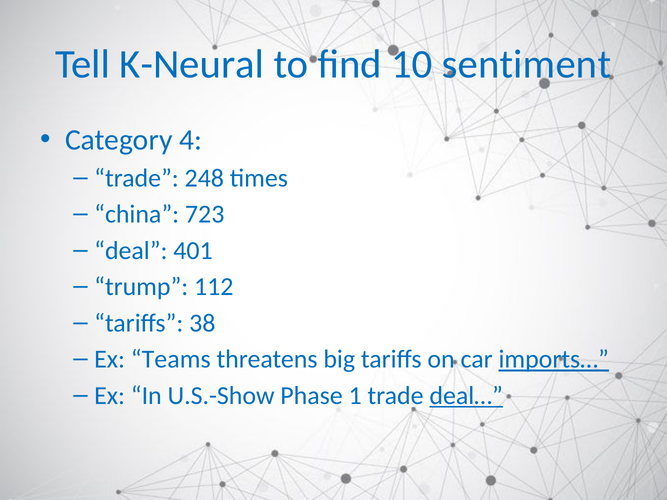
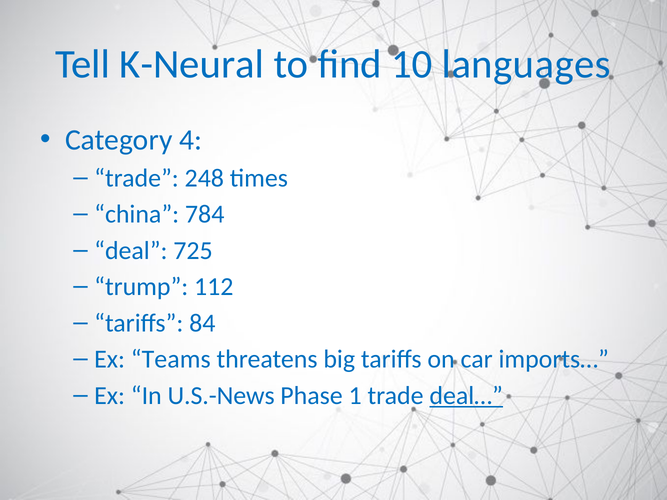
sentiment: sentiment -> languages
723: 723 -> 784
401: 401 -> 725
38: 38 -> 84
imports… underline: present -> none
U.S.-Show: U.S.-Show -> U.S.-News
